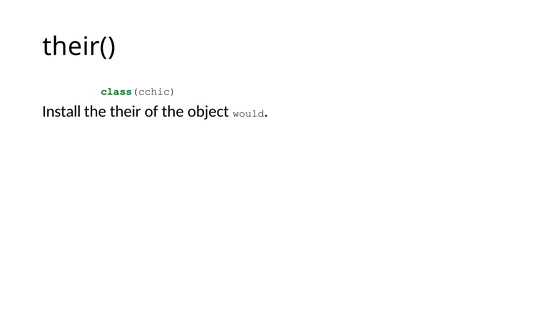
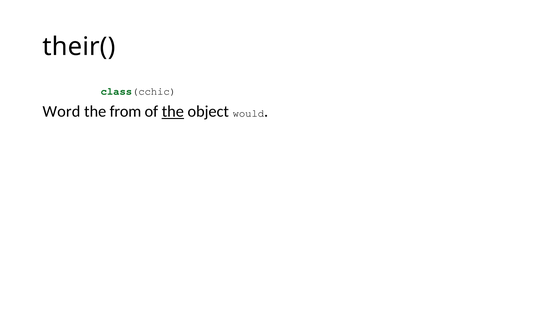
Install: Install -> Word
their: their -> from
the at (173, 111) underline: none -> present
